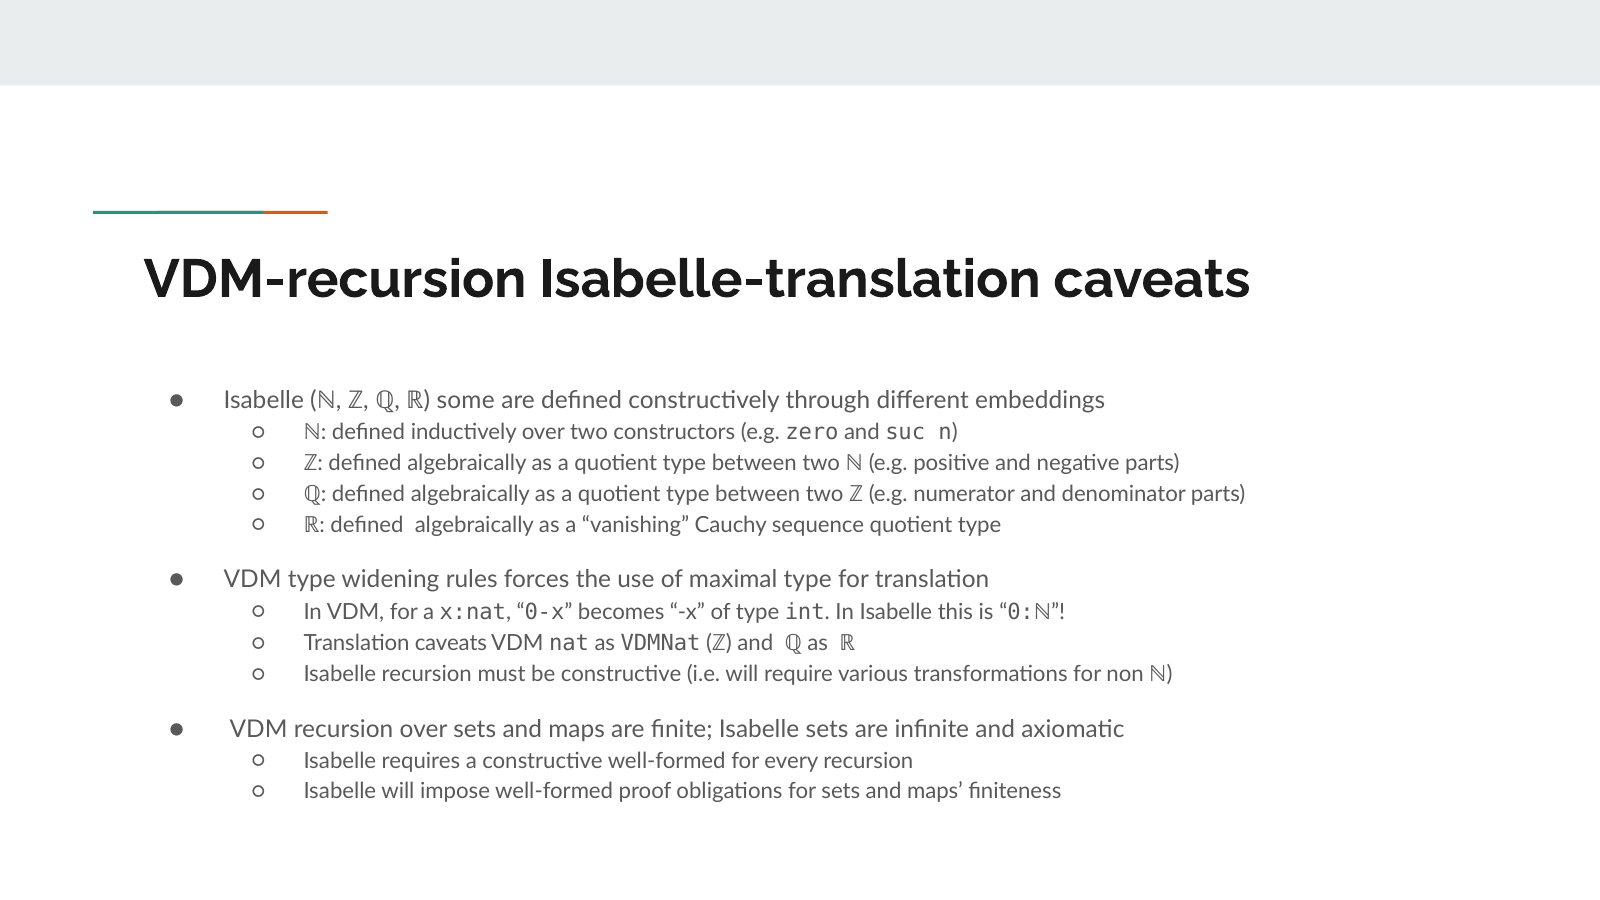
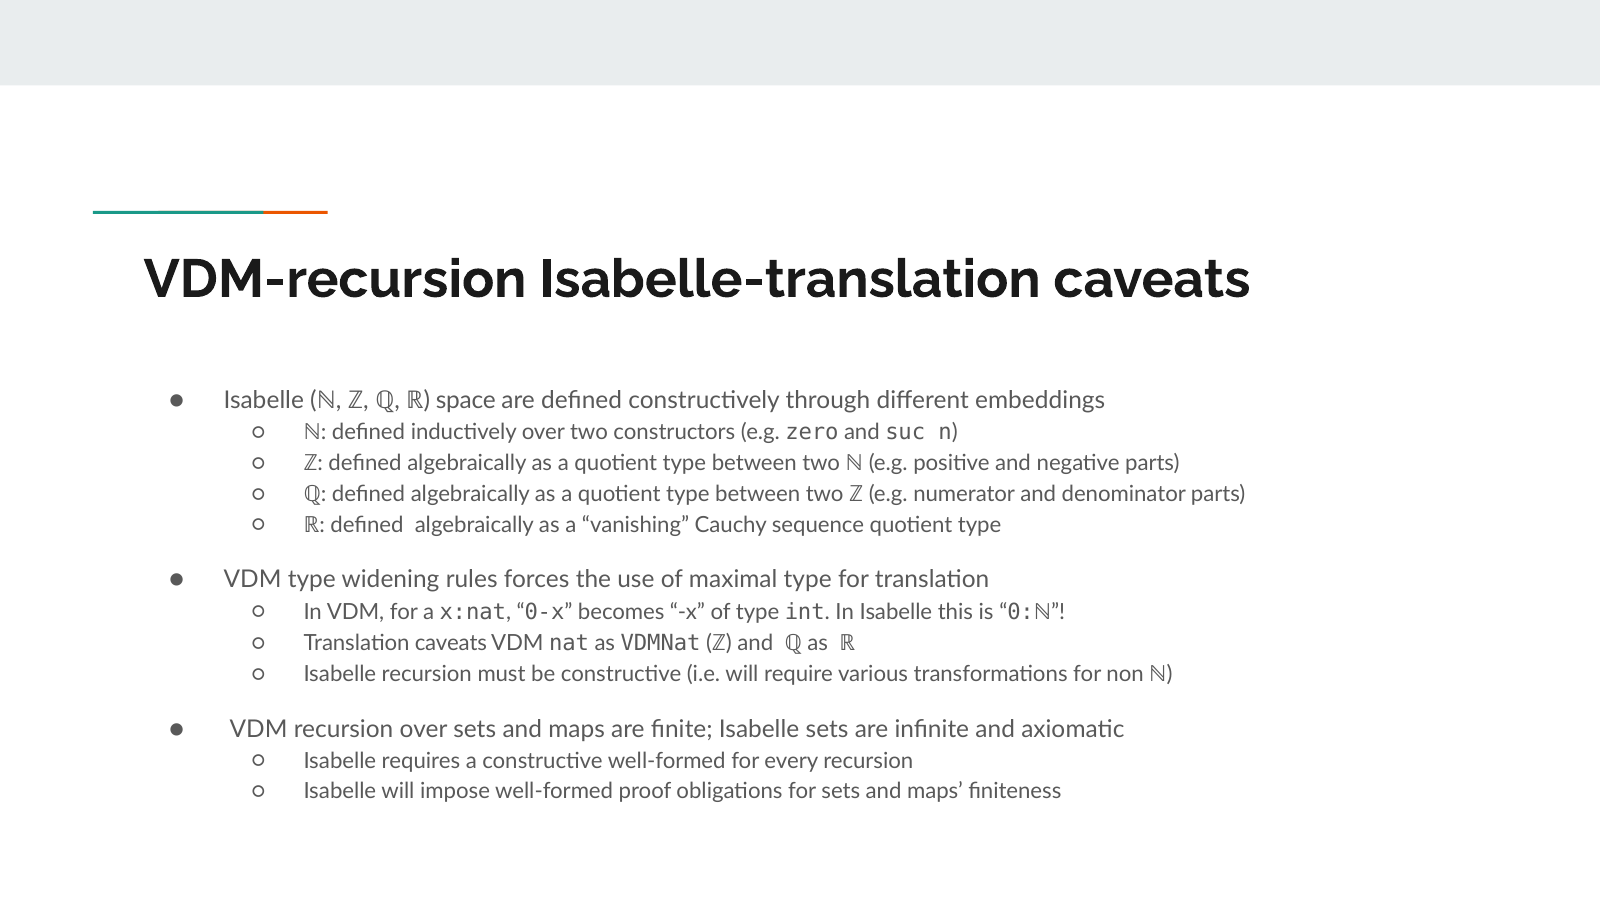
some: some -> space
